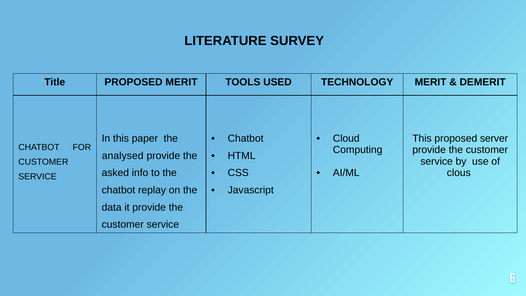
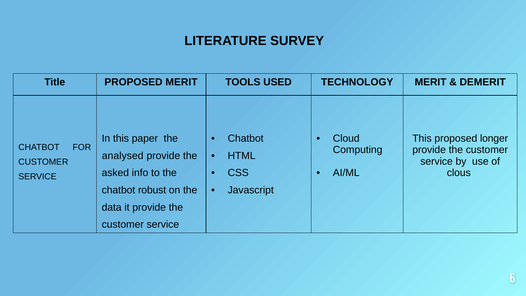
server: server -> longer
replay: replay -> robust
